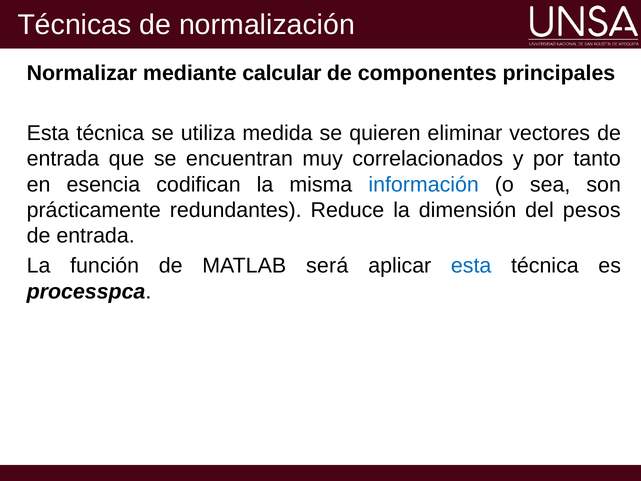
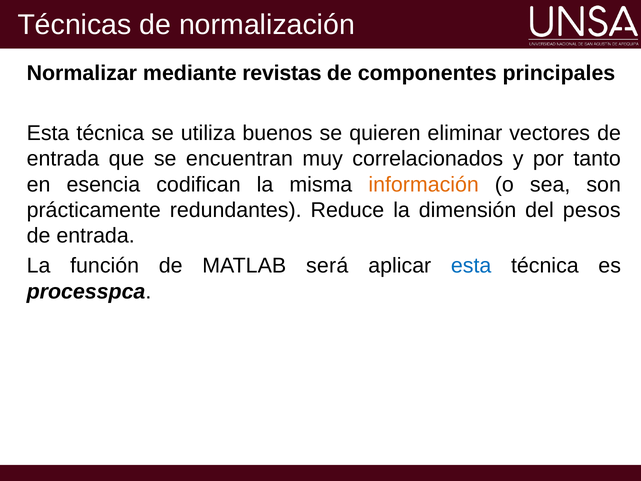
calcular: calcular -> revistas
medida: medida -> buenos
información colour: blue -> orange
